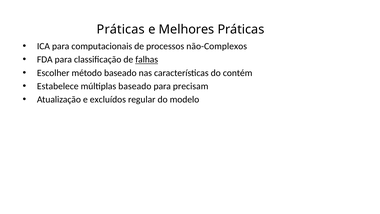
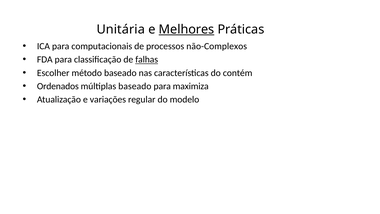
Práticas at (121, 29): Práticas -> Unitária
Melhores underline: none -> present
Estabelece: Estabelece -> Ordenados
precisam: precisam -> maximiza
excluídos: excluídos -> variações
